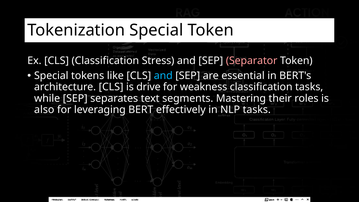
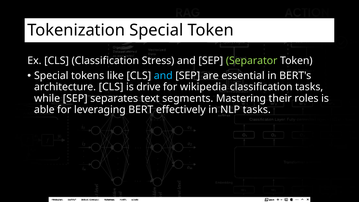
Separator colour: pink -> light green
weakness: weakness -> wikipedia
also: also -> able
